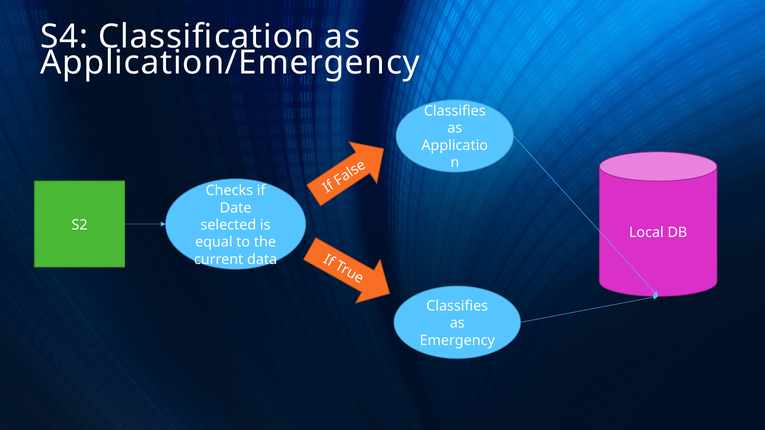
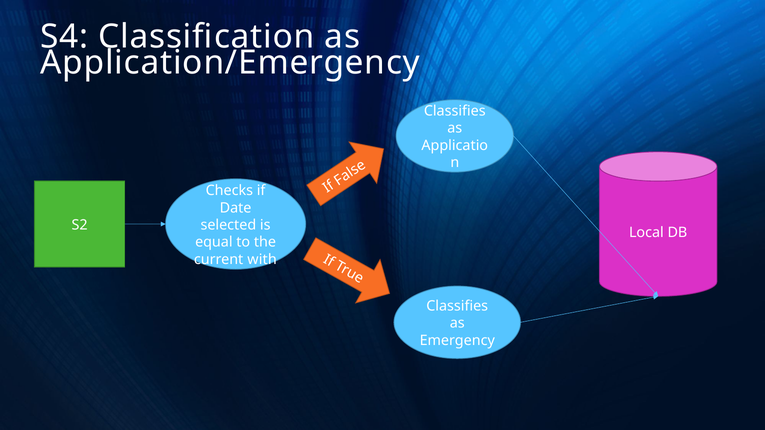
data: data -> with
